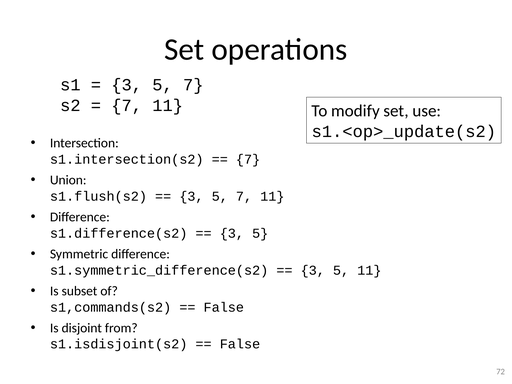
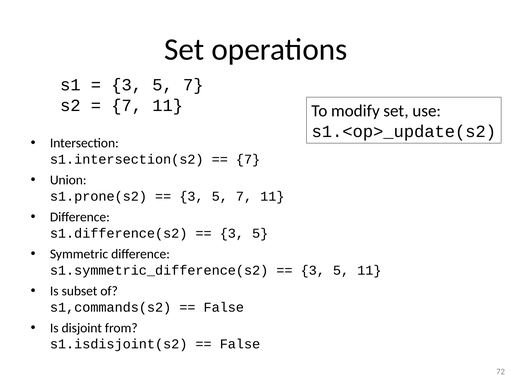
s1.flush(s2: s1.flush(s2 -> s1.prone(s2
